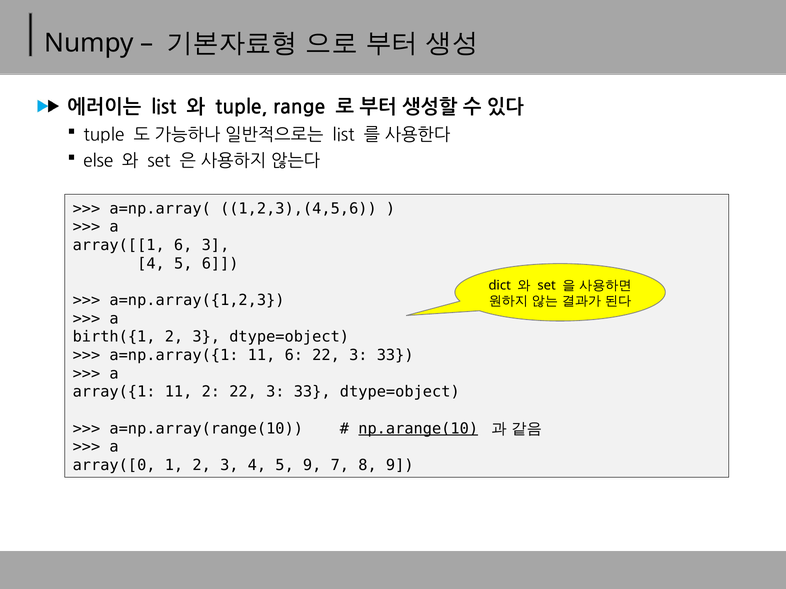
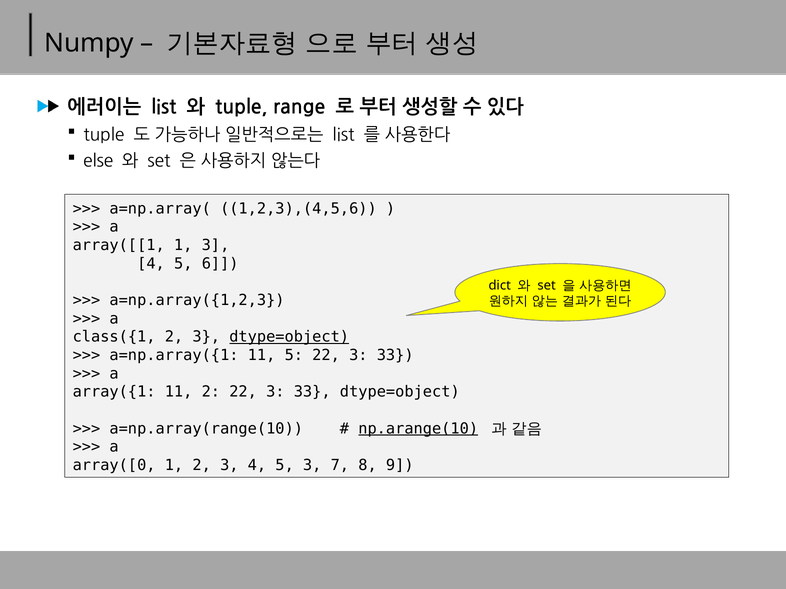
array([[1 6: 6 -> 1
birth({1: birth({1 -> class({1
dtype=object at (289, 337) underline: none -> present
11 6: 6 -> 5
5 9: 9 -> 3
